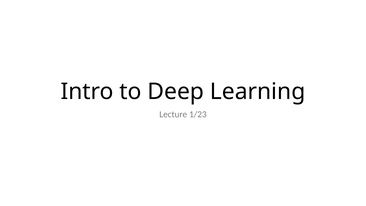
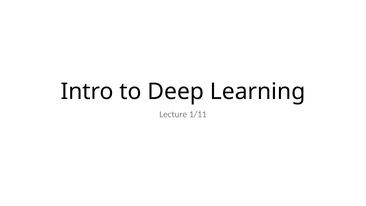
1/23: 1/23 -> 1/11
